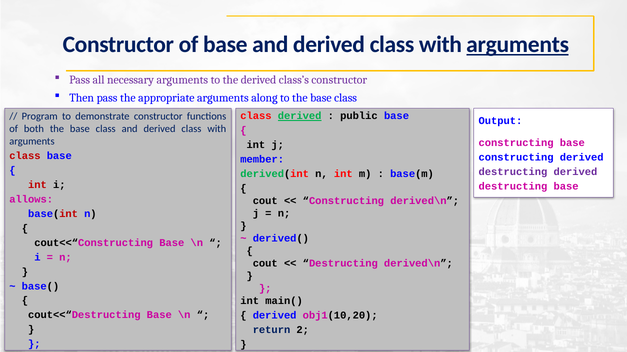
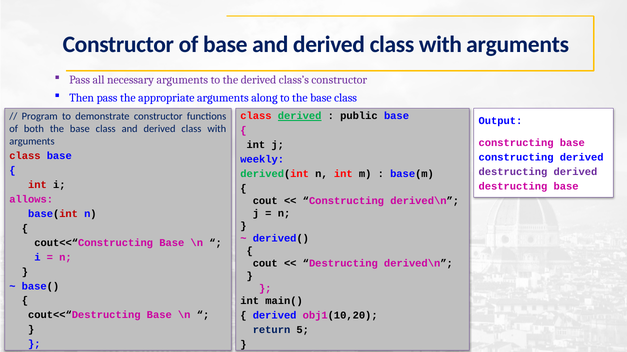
arguments at (518, 45) underline: present -> none
member: member -> weekly
2: 2 -> 5
